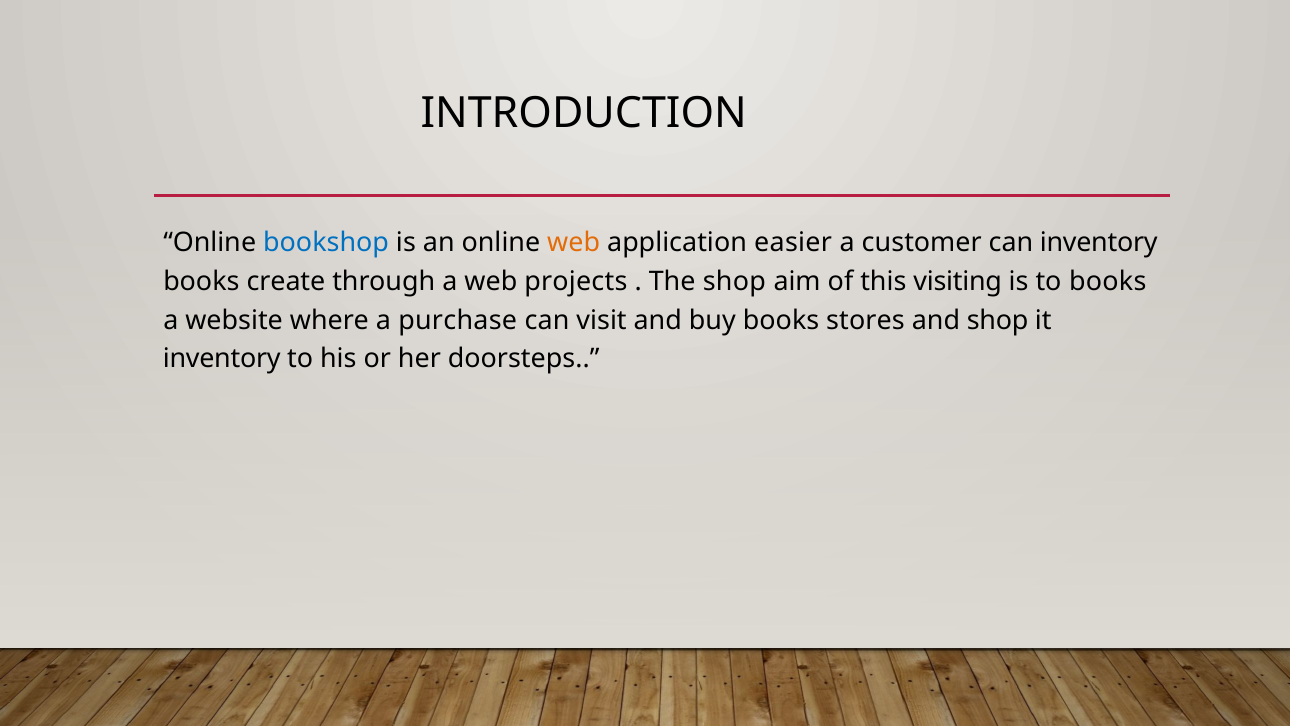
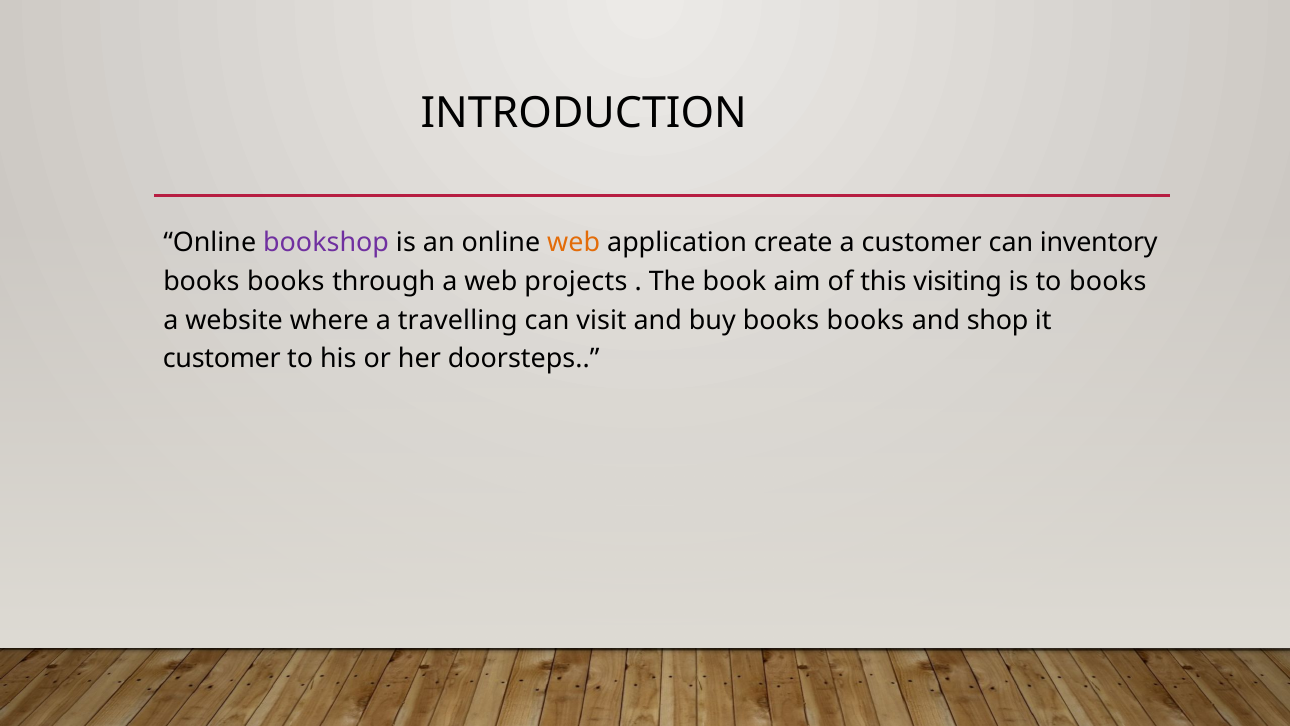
bookshop colour: blue -> purple
easier: easier -> create
create at (286, 281): create -> books
The shop: shop -> book
purchase: purchase -> travelling
buy books stores: stores -> books
inventory at (222, 359): inventory -> customer
